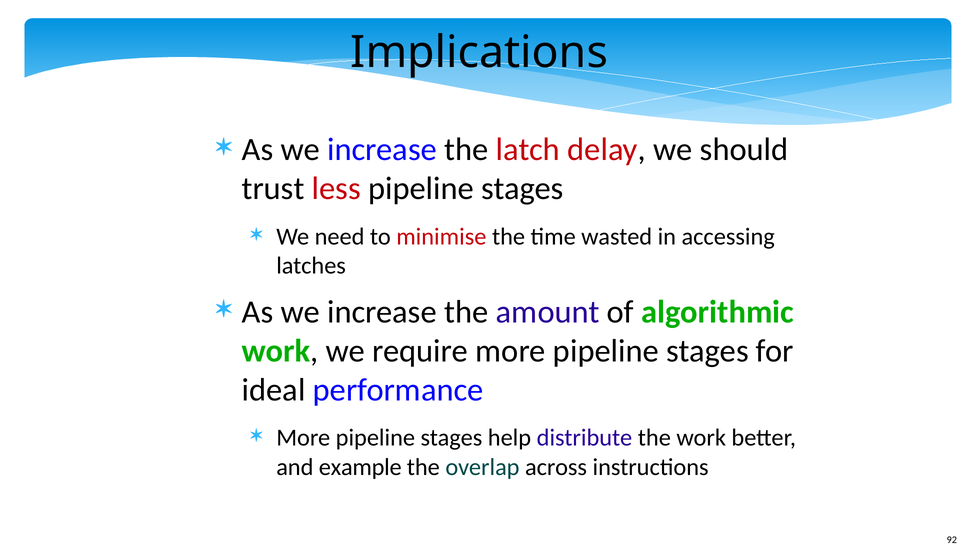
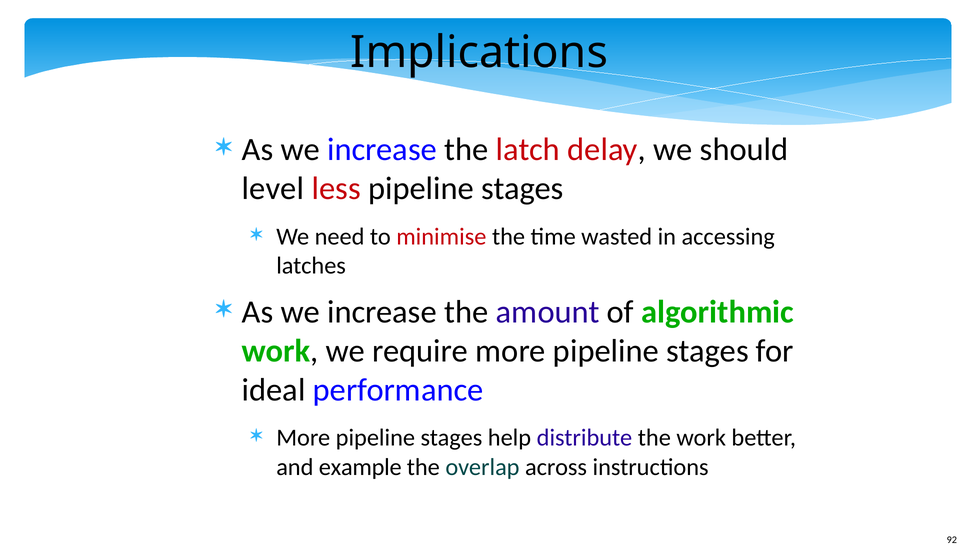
trust: trust -> level
